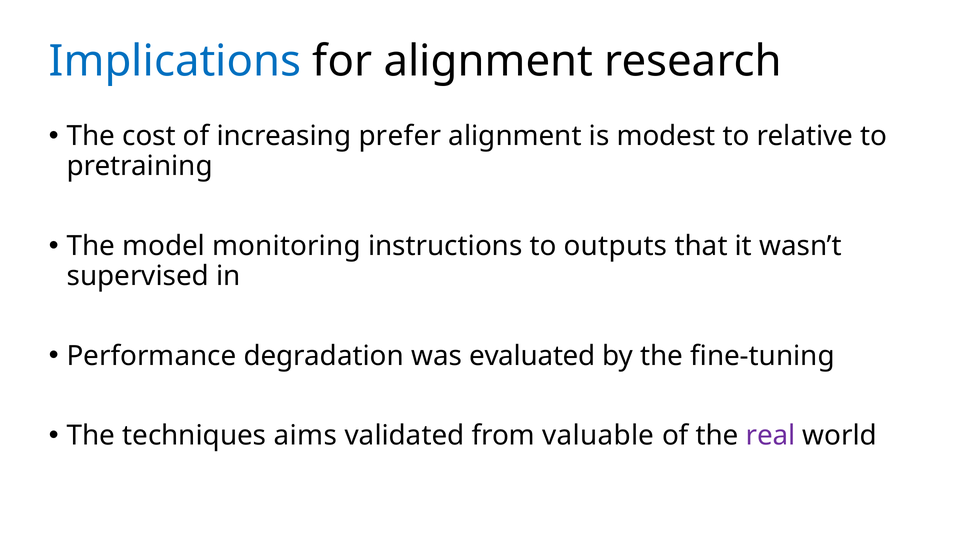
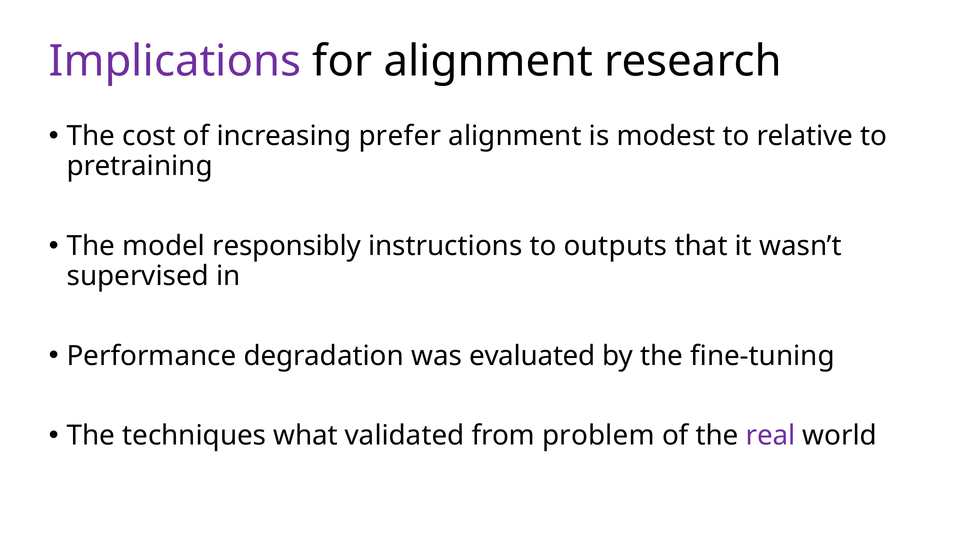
Implications colour: blue -> purple
monitoring: monitoring -> responsibly
aims: aims -> what
valuable: valuable -> problem
